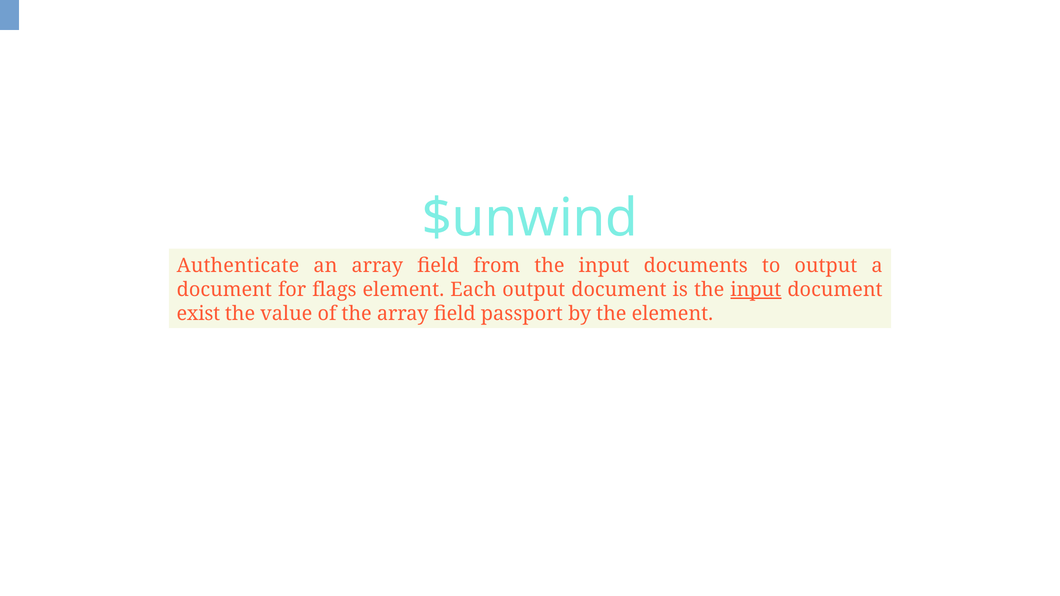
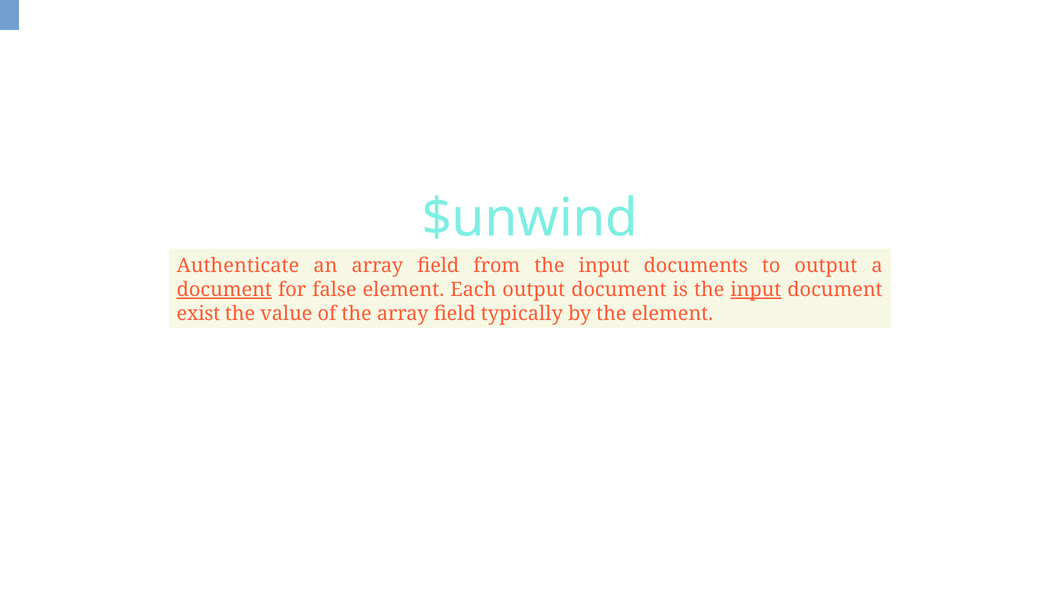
document at (224, 290) underline: none -> present
flags: flags -> false
passport: passport -> typically
